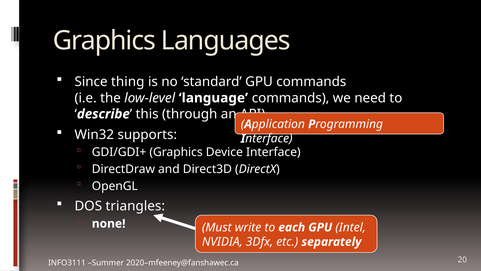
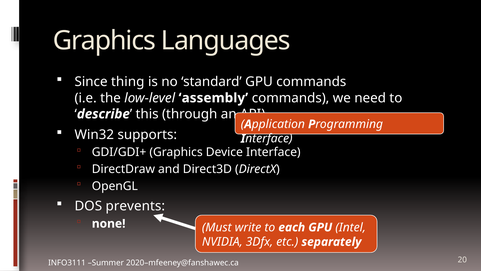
language: language -> assembly
triangles: triangles -> prevents
